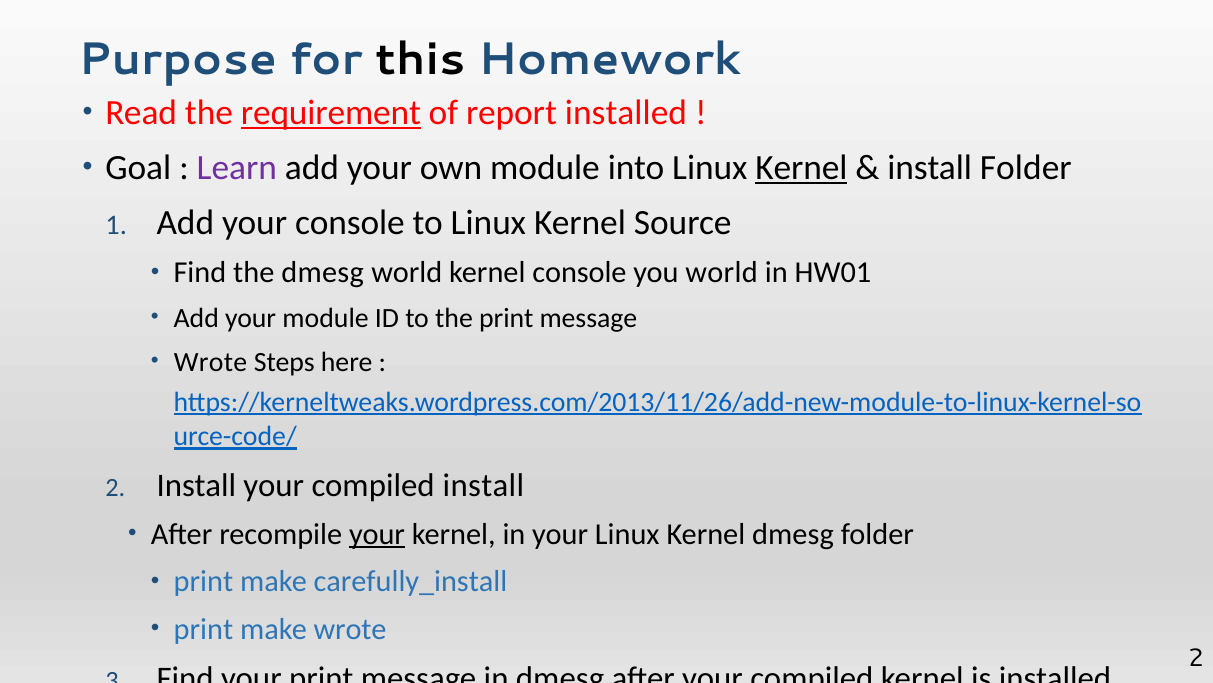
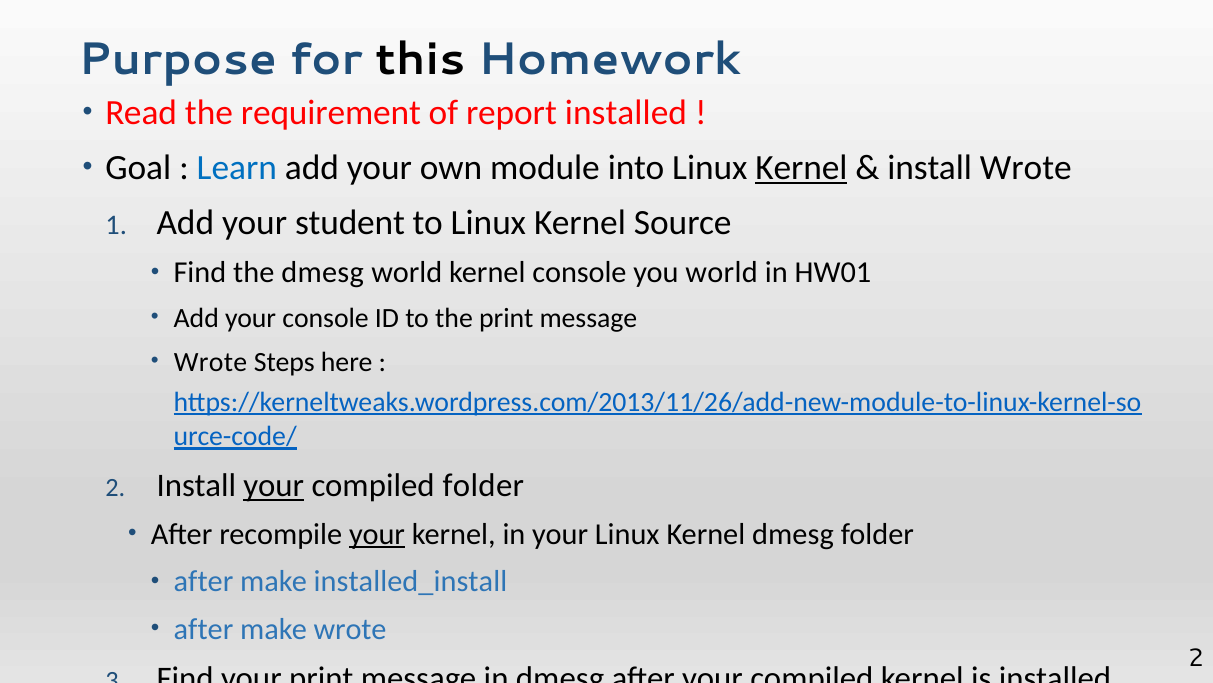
requirement underline: present -> none
Learn colour: purple -> blue
install Folder: Folder -> Wrote
your console: console -> student
your module: module -> console
your at (274, 485) underline: none -> present
compiled install: install -> folder
print at (203, 581): print -> after
carefully_install: carefully_install -> installed_install
print at (203, 629): print -> after
